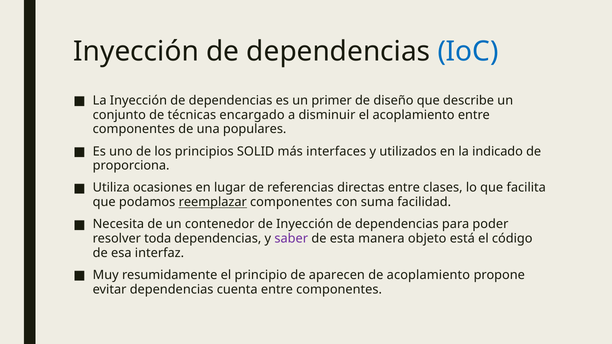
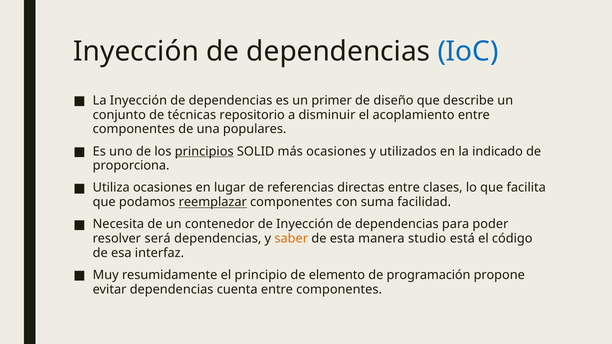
encargado: encargado -> repositorio
principios underline: none -> present
más interfaces: interfaces -> ocasiones
toda: toda -> será
saber colour: purple -> orange
objeto: objeto -> studio
aparecen: aparecen -> elemento
de acoplamiento: acoplamiento -> programación
